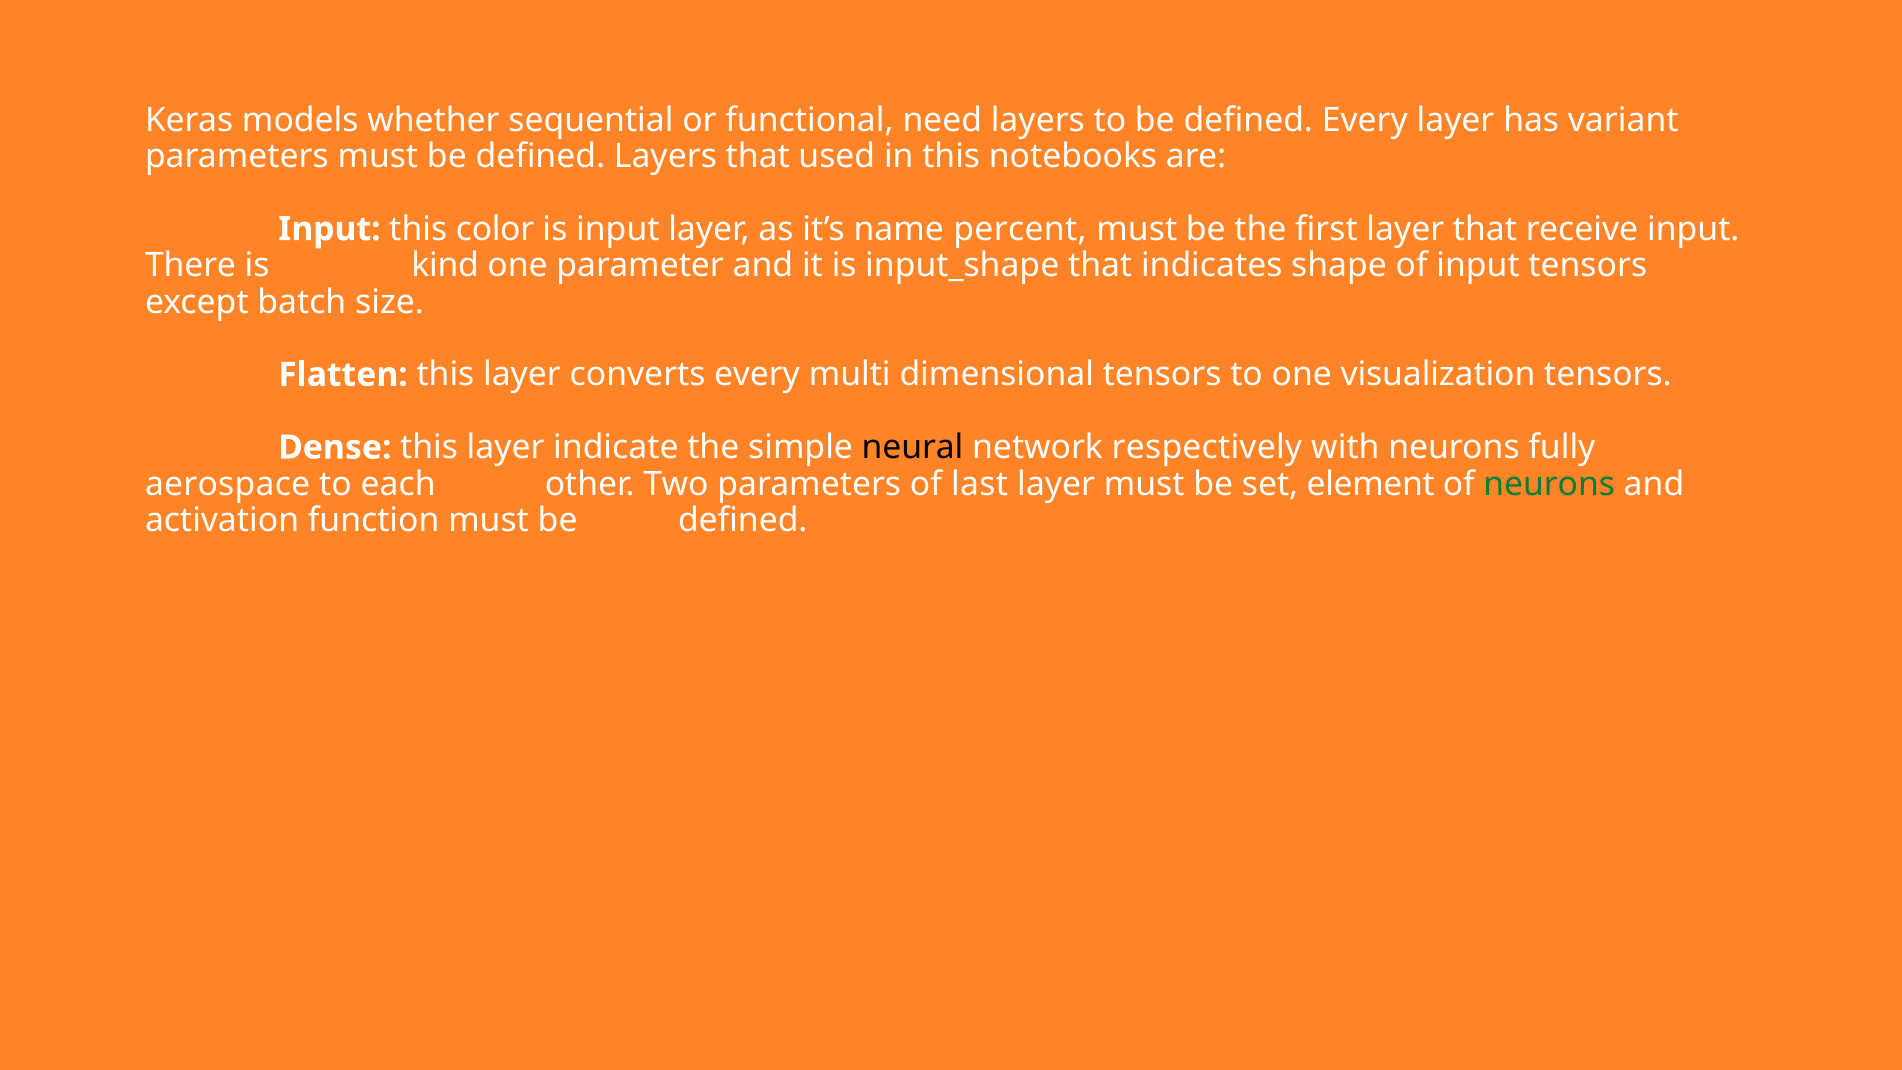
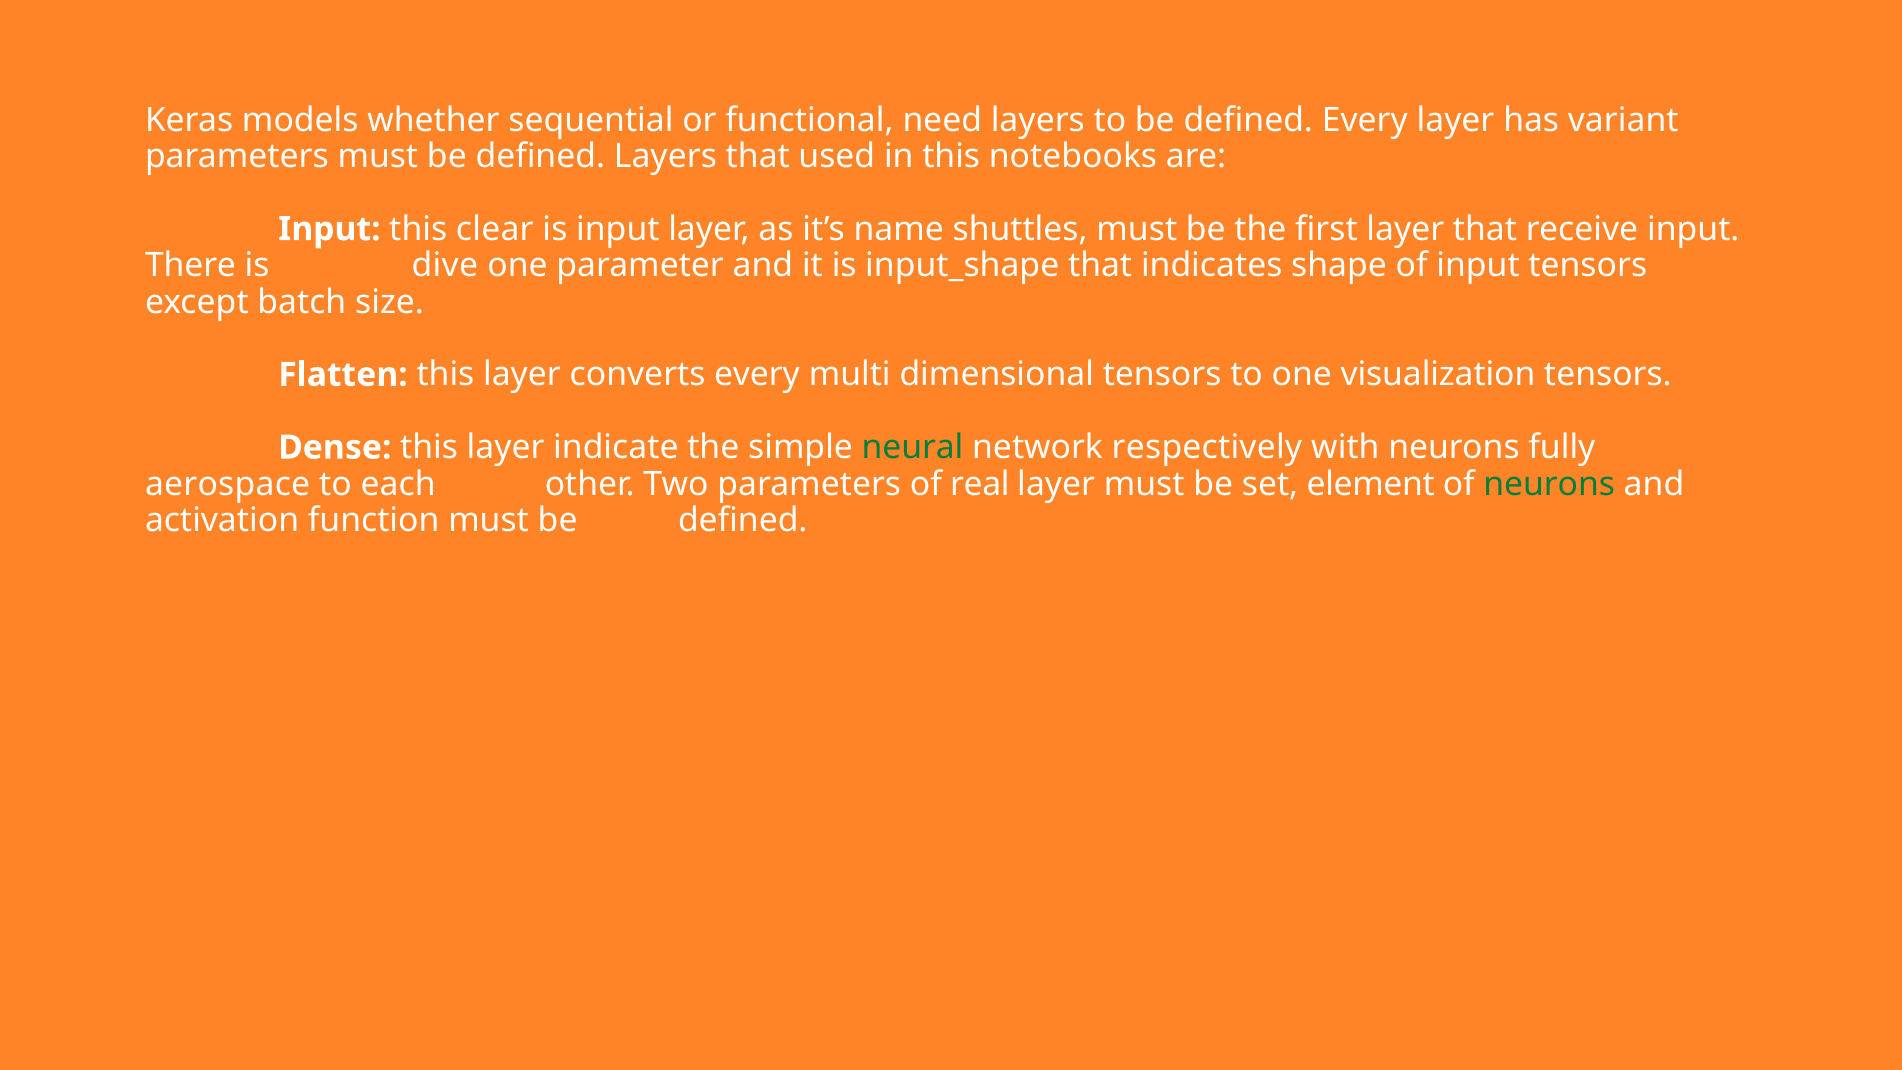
color: color -> clear
percent: percent -> shuttles
kind: kind -> dive
neural colour: black -> green
last: last -> real
